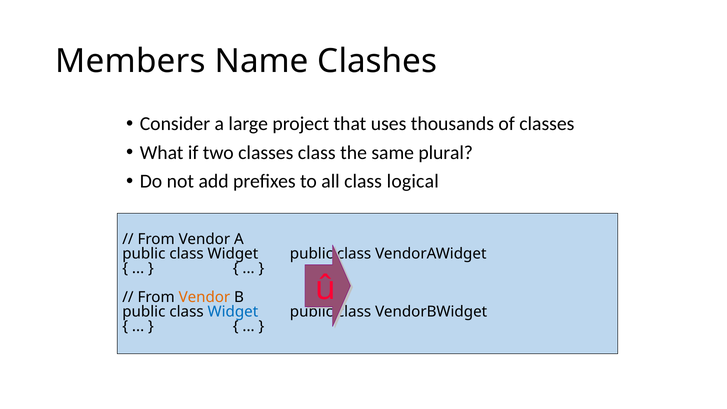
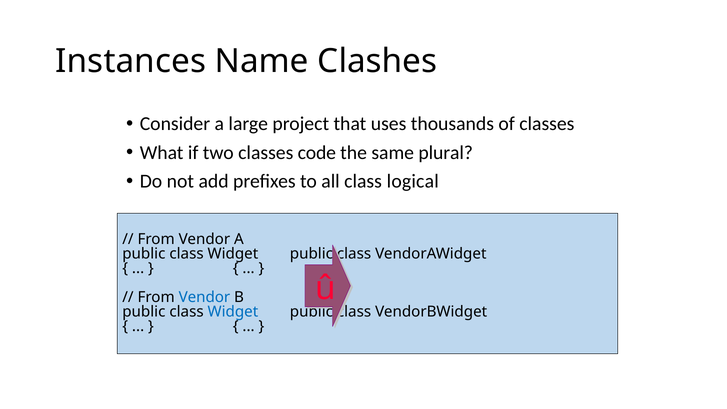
Members: Members -> Instances
classes class: class -> code
Vendor at (204, 297) colour: orange -> blue
